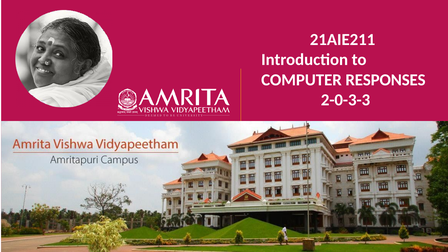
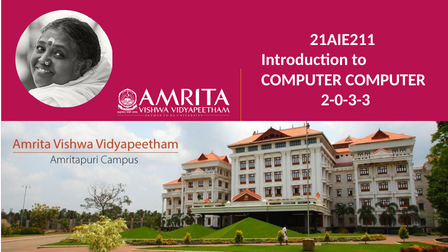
COMPUTER RESPONSES: RESPONSES -> COMPUTER
